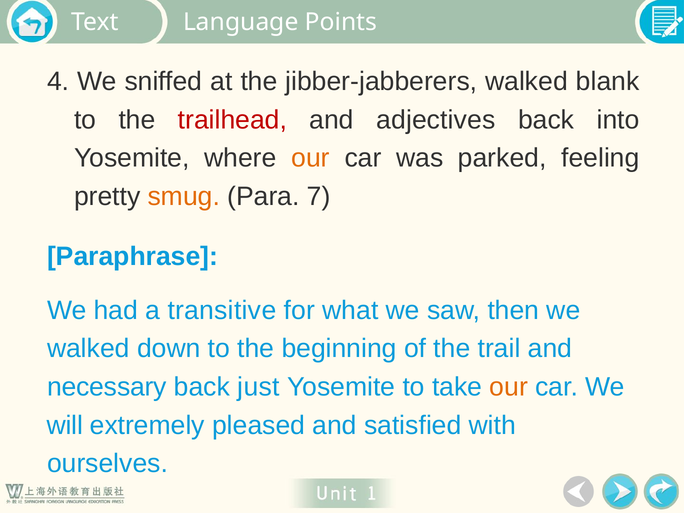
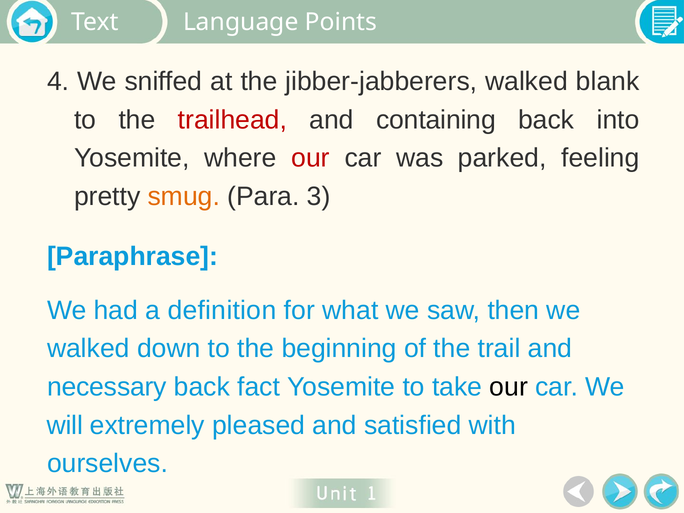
adjectives: adjectives -> containing
our at (311, 158) colour: orange -> red
7: 7 -> 3
transitive: transitive -> definition
just: just -> fact
our at (509, 387) colour: orange -> black
